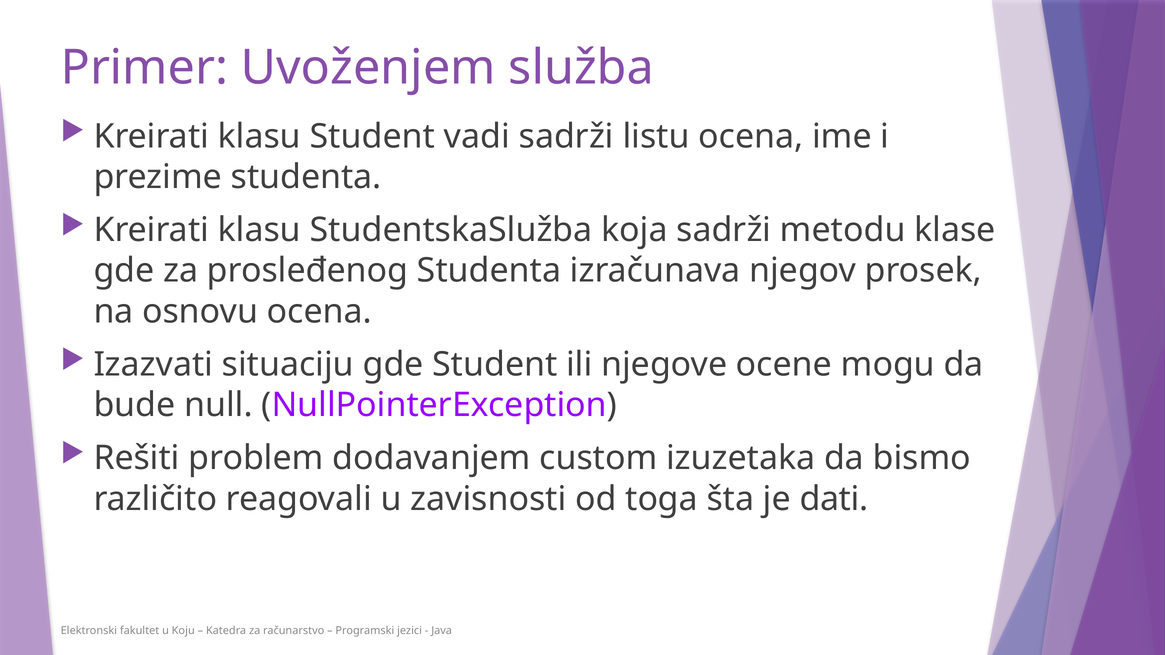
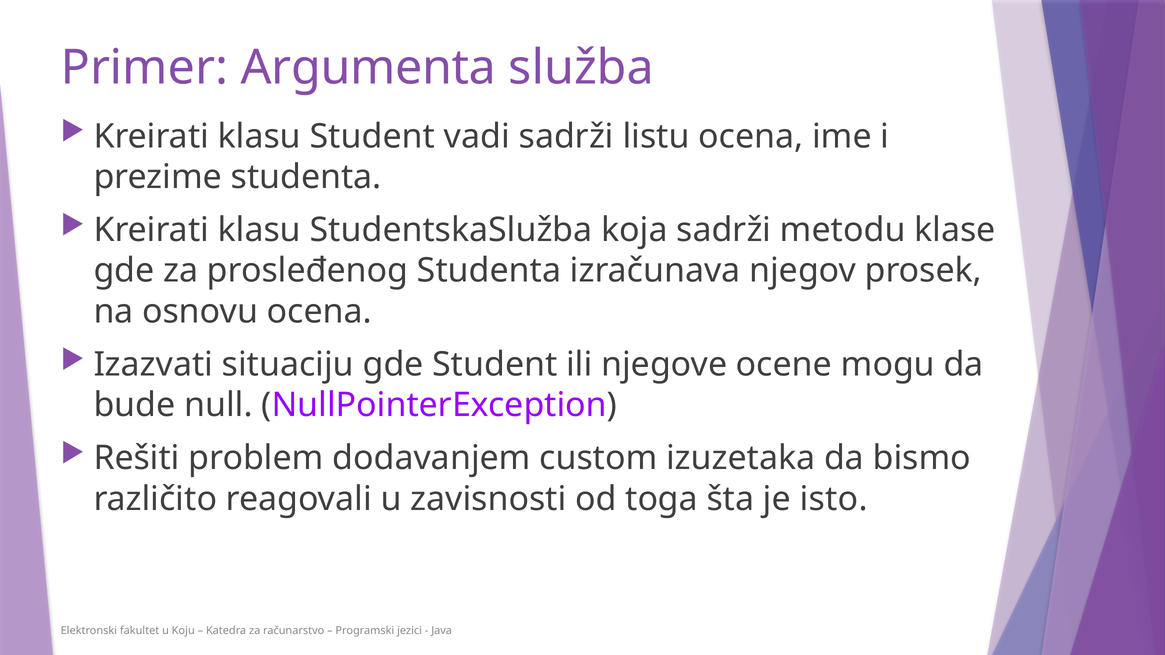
Uvoženjem: Uvoženjem -> Argumenta
dati: dati -> isto
